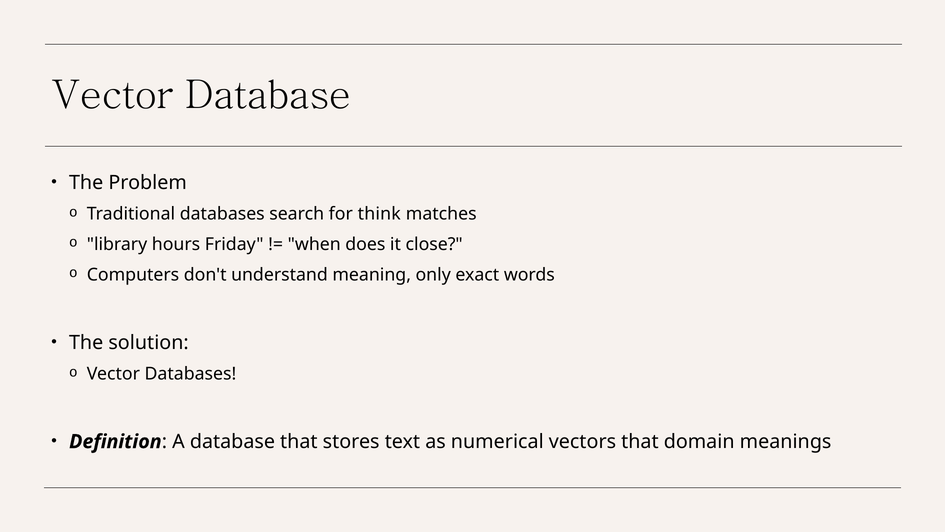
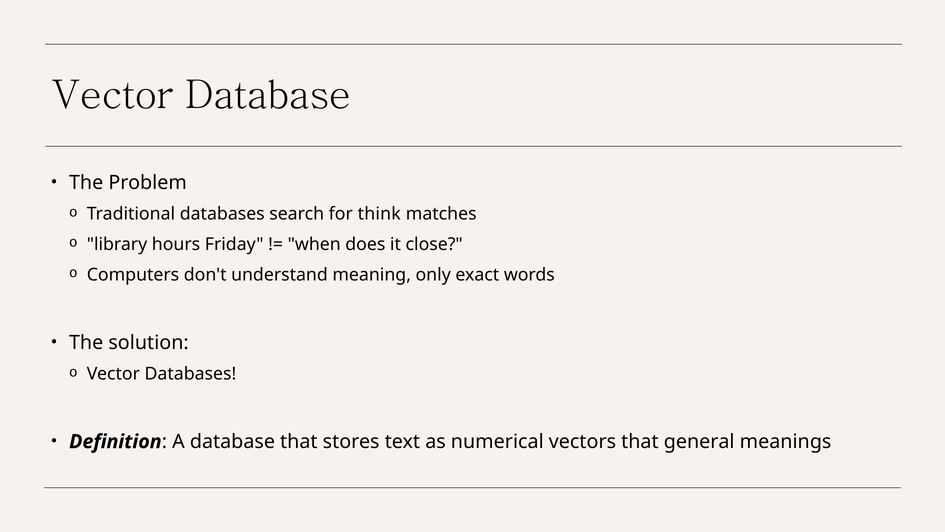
domain: domain -> general
